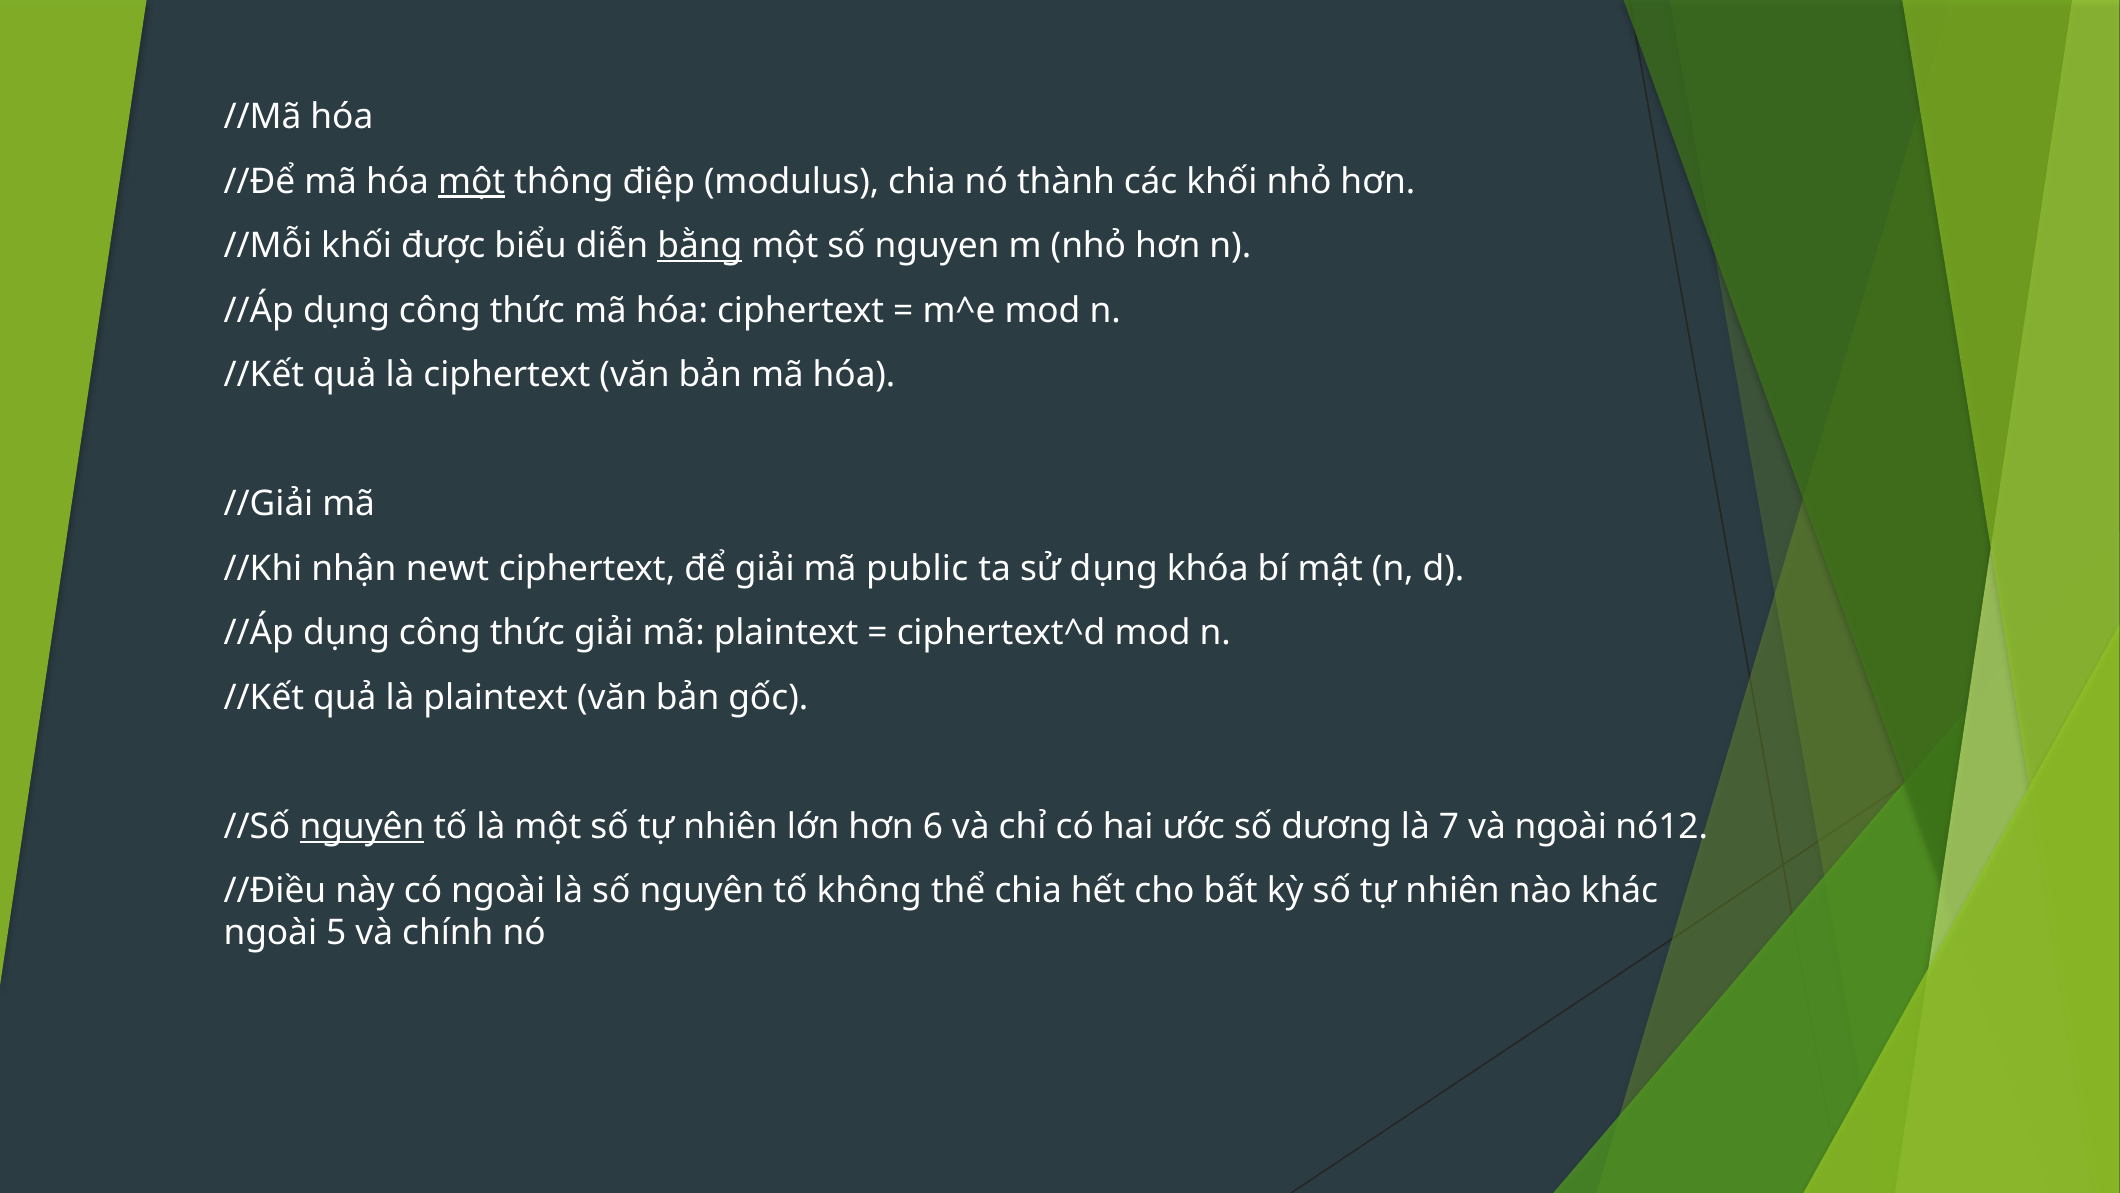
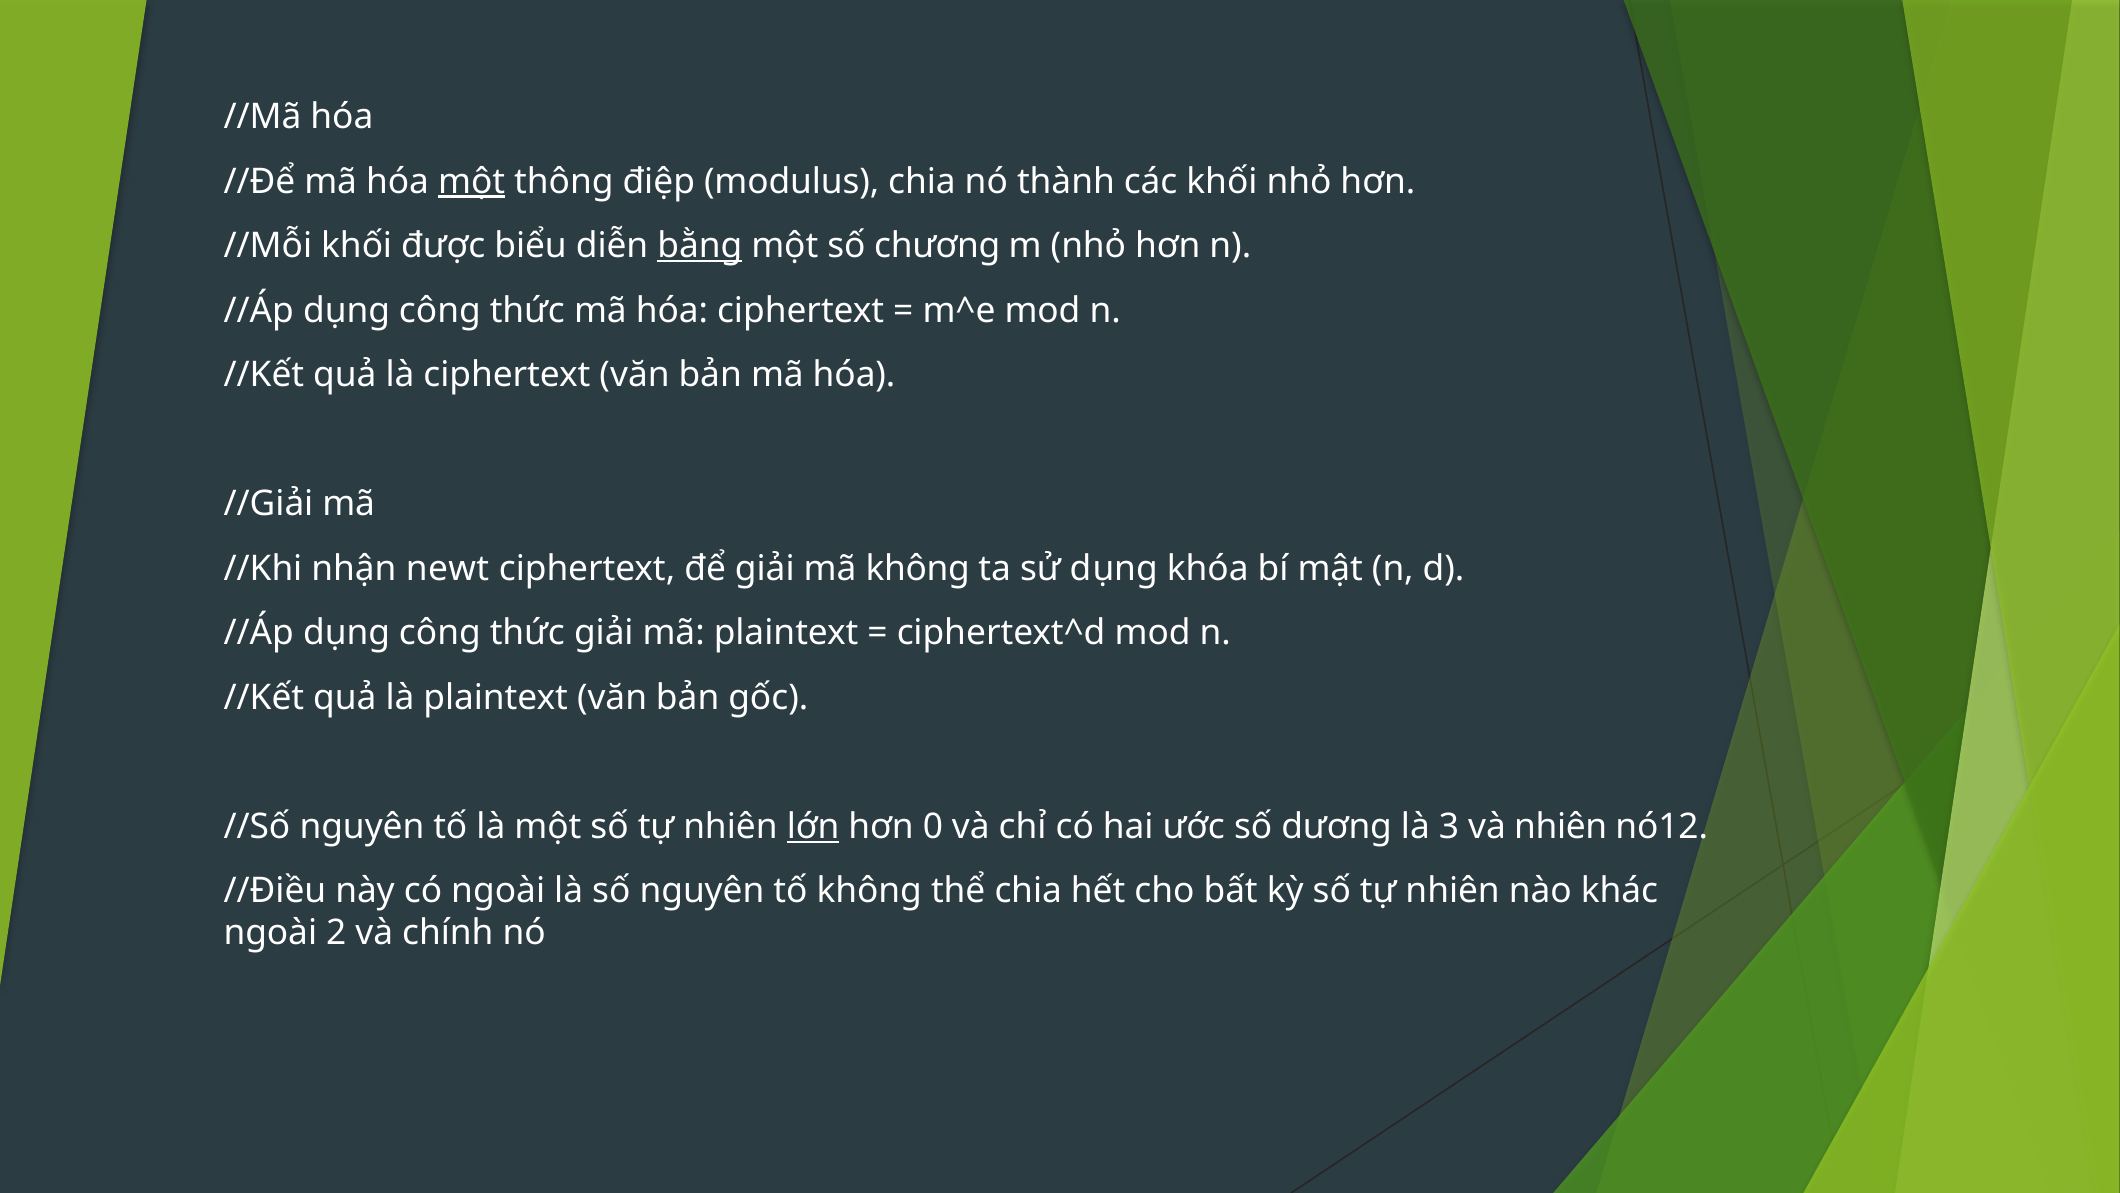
nguyen: nguyen -> chương
mã public: public -> không
nguyên at (362, 826) underline: present -> none
lớn underline: none -> present
6: 6 -> 0
7: 7 -> 3
và ngoài: ngoài -> nhiên
5: 5 -> 2
